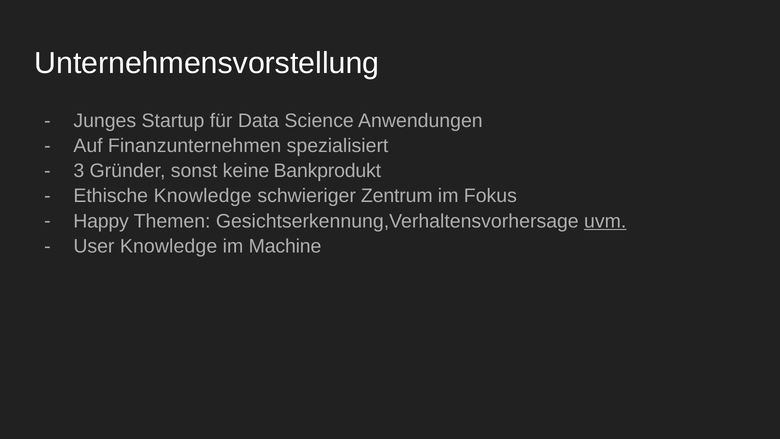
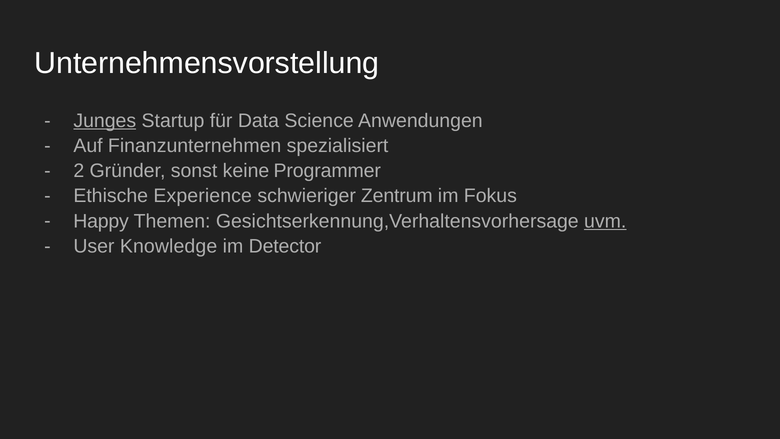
Junges underline: none -> present
3: 3 -> 2
Bankprodukt: Bankprodukt -> Programmer
Ethische Knowledge: Knowledge -> Experience
Machine: Machine -> Detector
